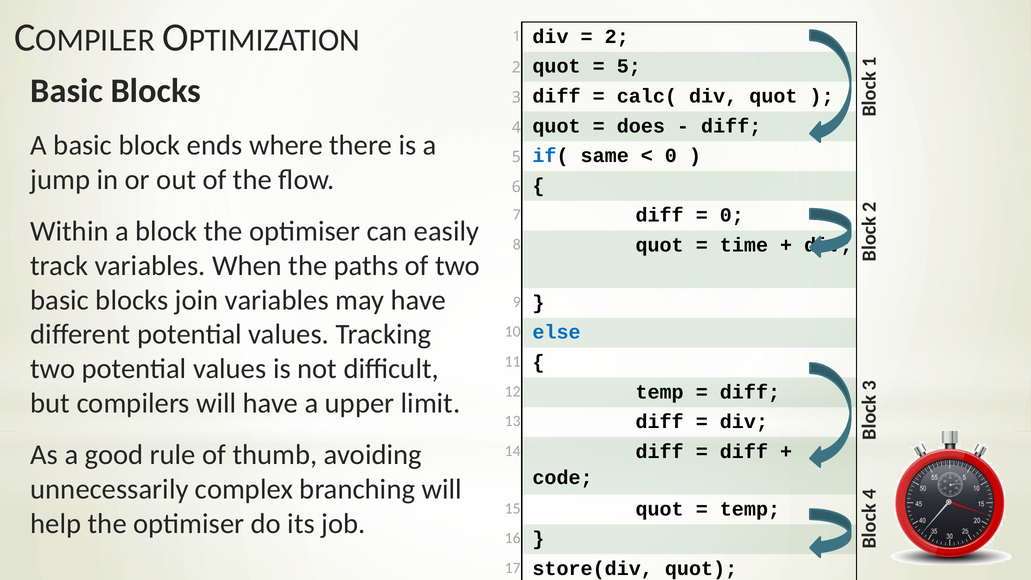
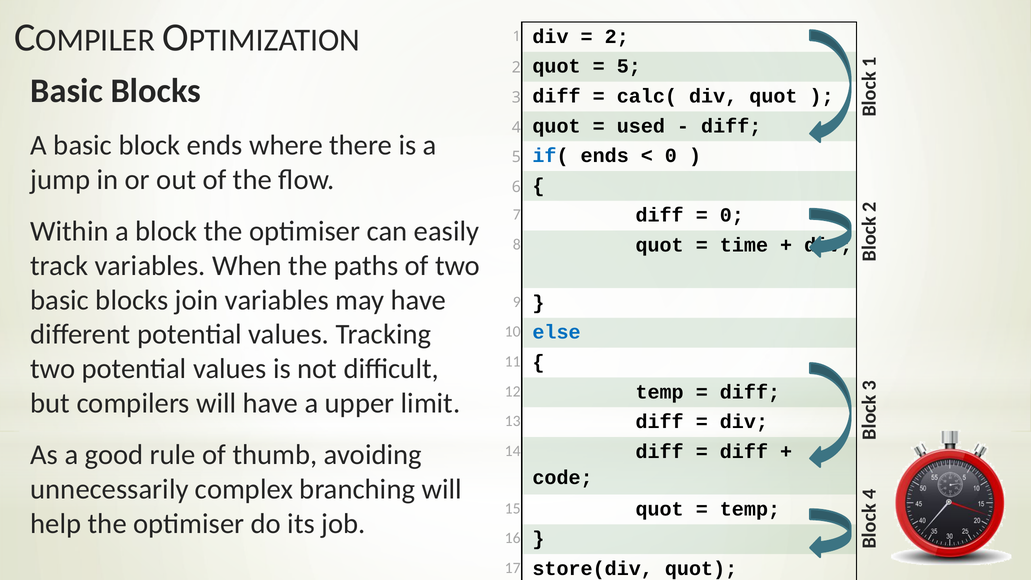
does: does -> used
if( same: same -> ends
